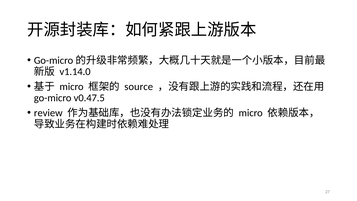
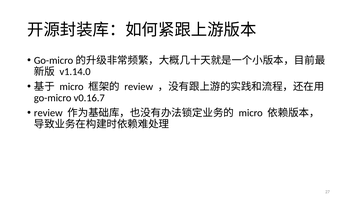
source at (139, 87): source -> review
v0.47.5: v0.47.5 -> v0.16.7
